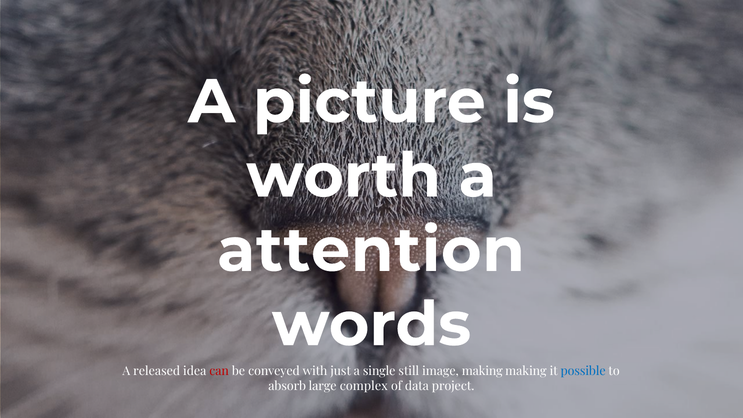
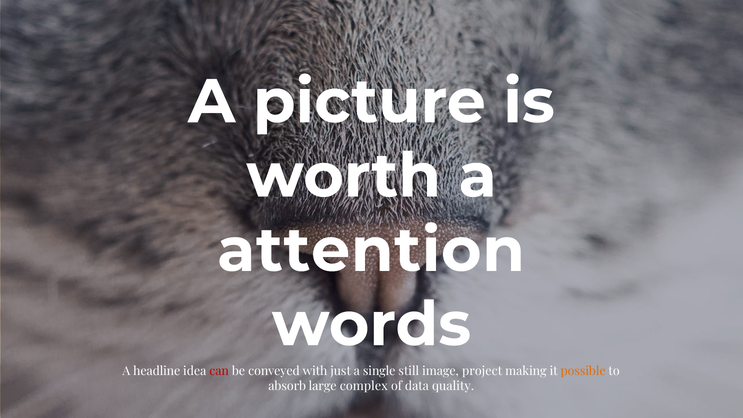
released: released -> headline
making at (482, 371): making -> project
possible colour: blue -> orange
project: project -> quality
